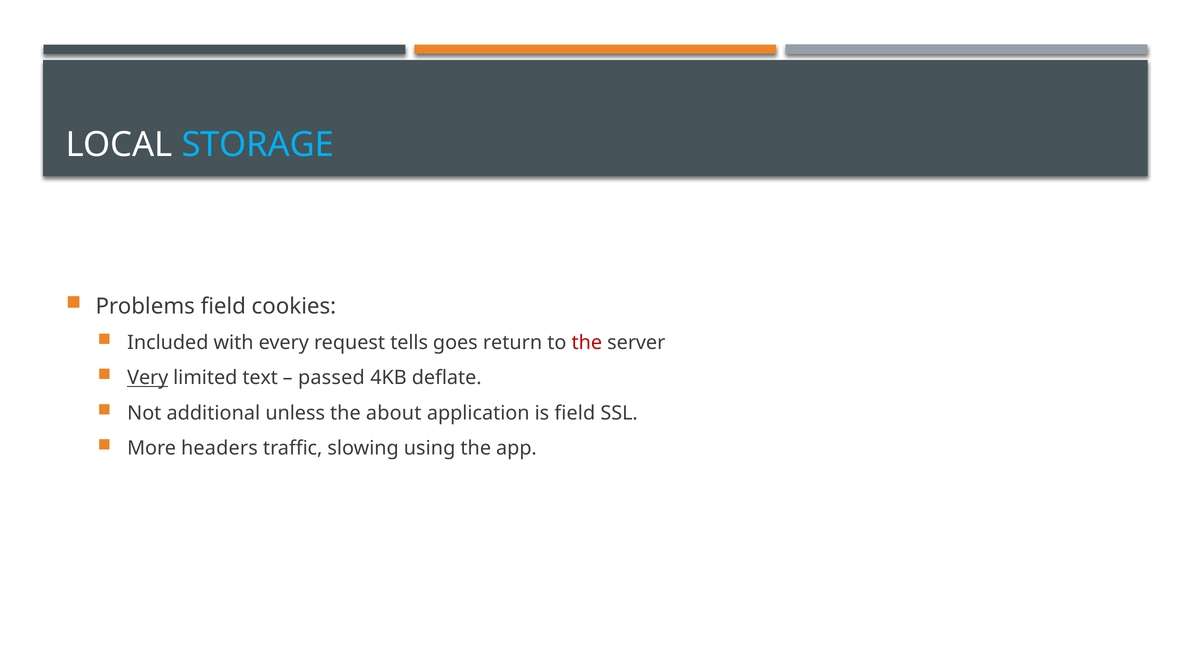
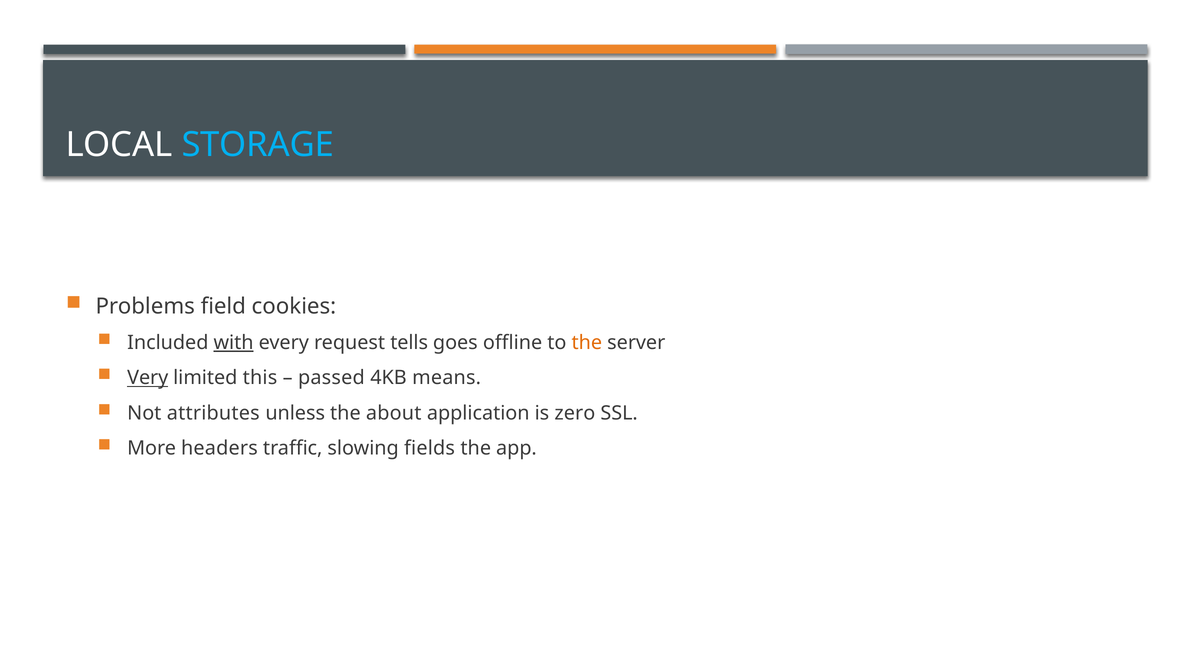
with underline: none -> present
return: return -> offline
the at (587, 343) colour: red -> orange
text: text -> this
deflate: deflate -> means
additional: additional -> attributes
is field: field -> zero
using: using -> fields
